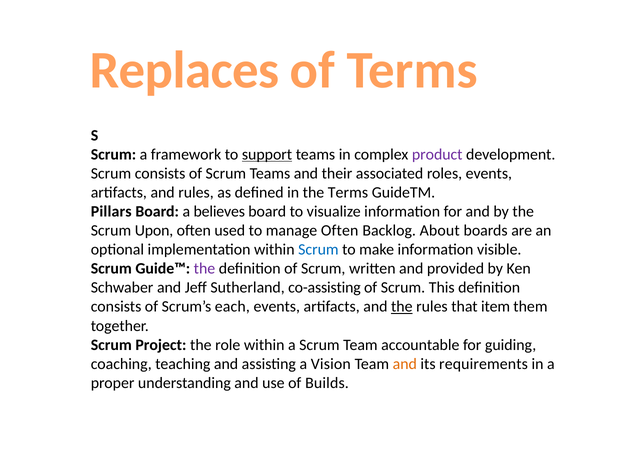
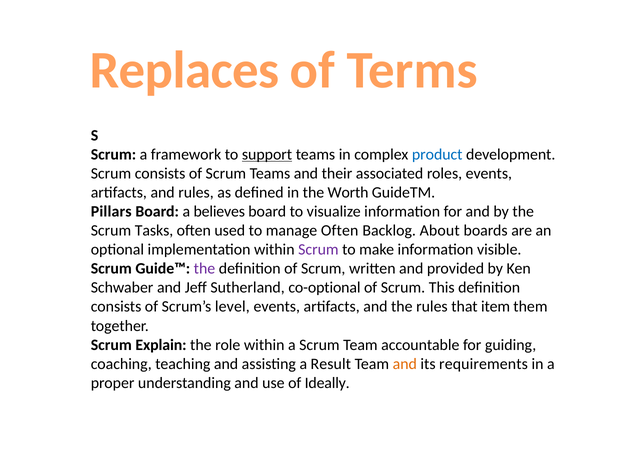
product colour: purple -> blue
the Terms: Terms -> Worth
Upon: Upon -> Tasks
Scrum at (318, 249) colour: blue -> purple
co-assisting: co-assisting -> co-optional
each: each -> level
the at (402, 306) underline: present -> none
Project: Project -> Explain
Vision: Vision -> Result
Builds: Builds -> Ideally
